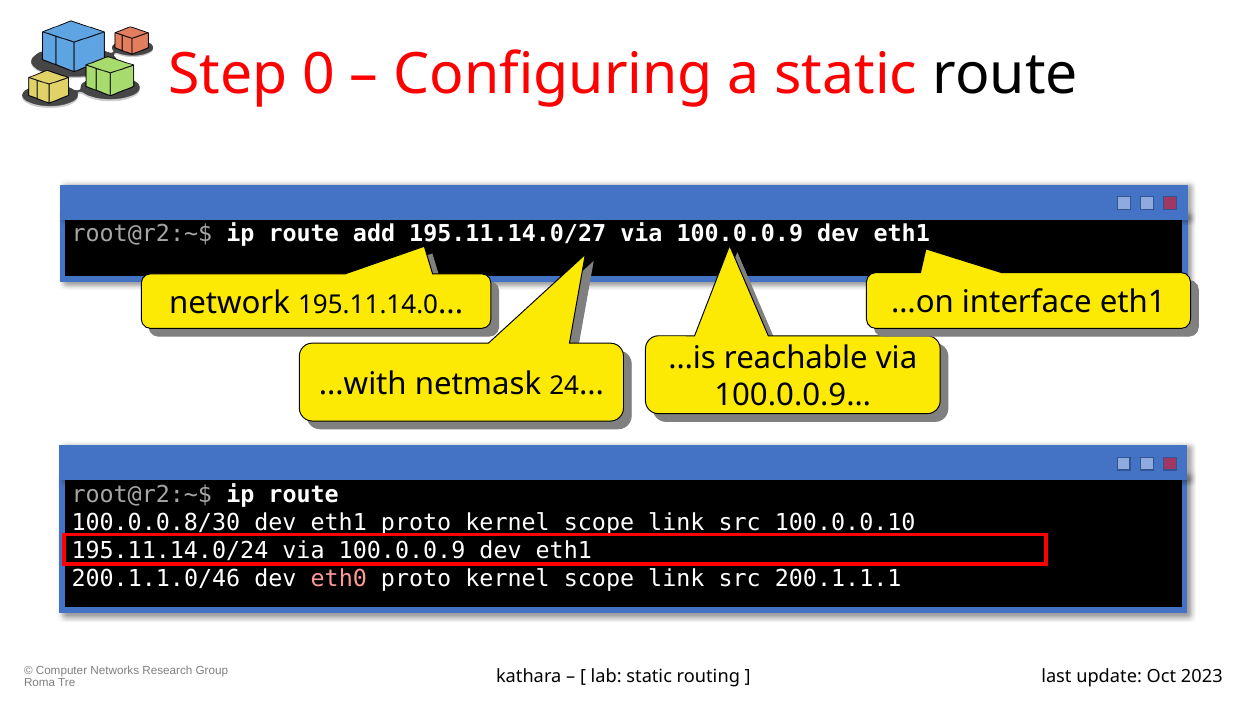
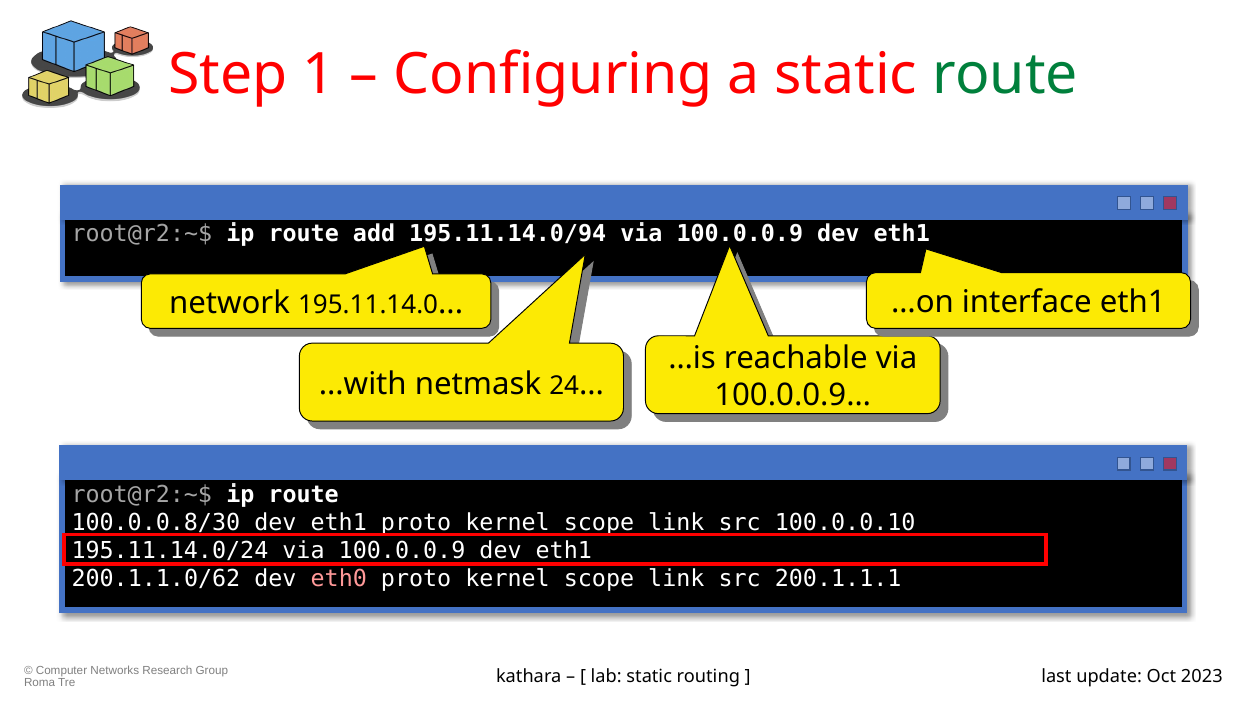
0: 0 -> 1
route at (1005, 74) colour: black -> green
195.11.14.0/27: 195.11.14.0/27 -> 195.11.14.0/94
200.1.1.0/46: 200.1.1.0/46 -> 200.1.1.0/62
